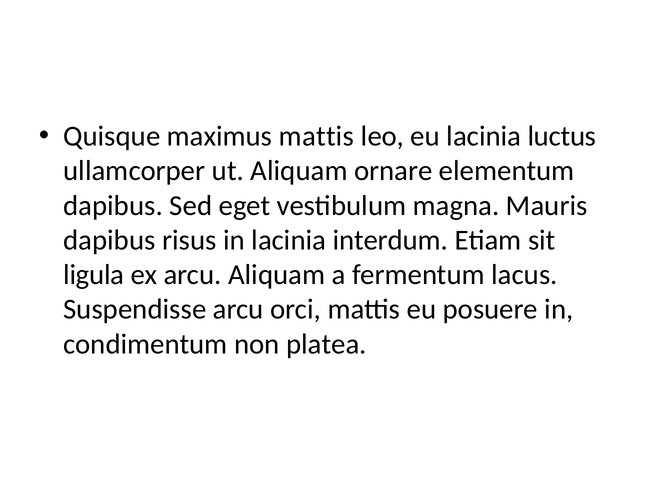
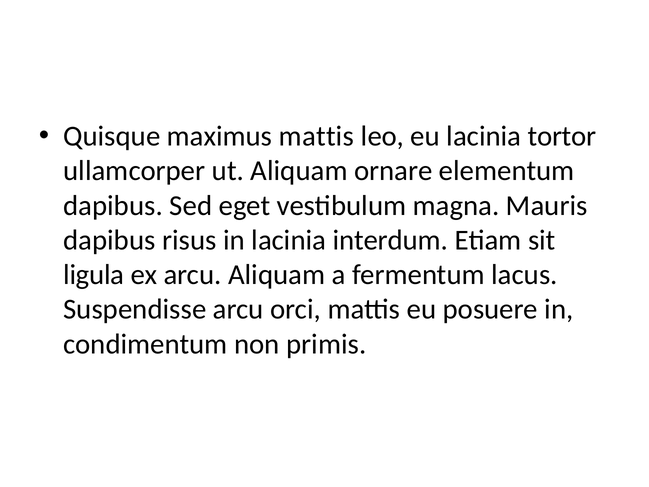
luctus: luctus -> tortor
platea: platea -> primis
